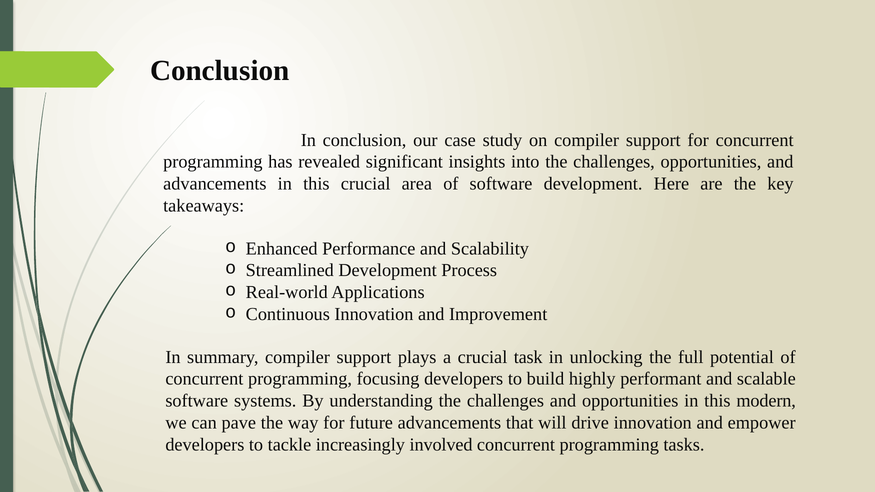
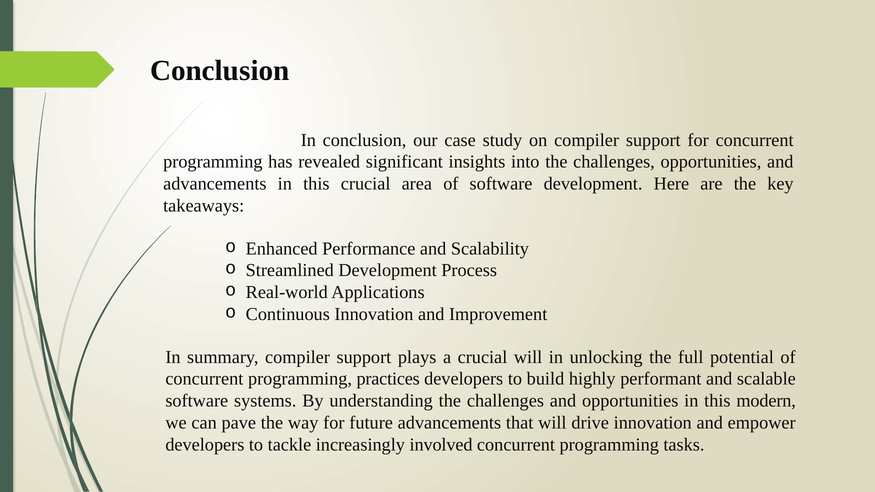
crucial task: task -> will
focusing: focusing -> practices
